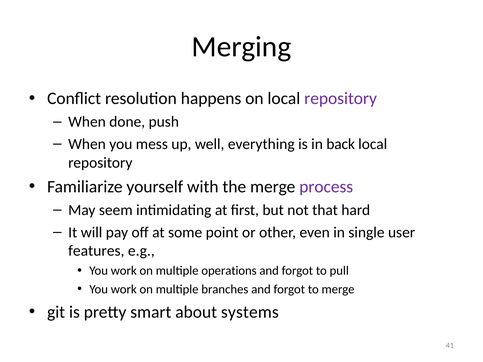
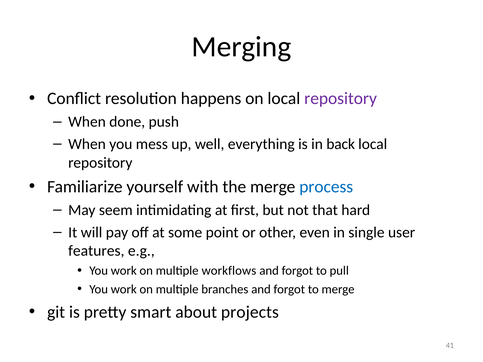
process colour: purple -> blue
operations: operations -> workflows
systems: systems -> projects
